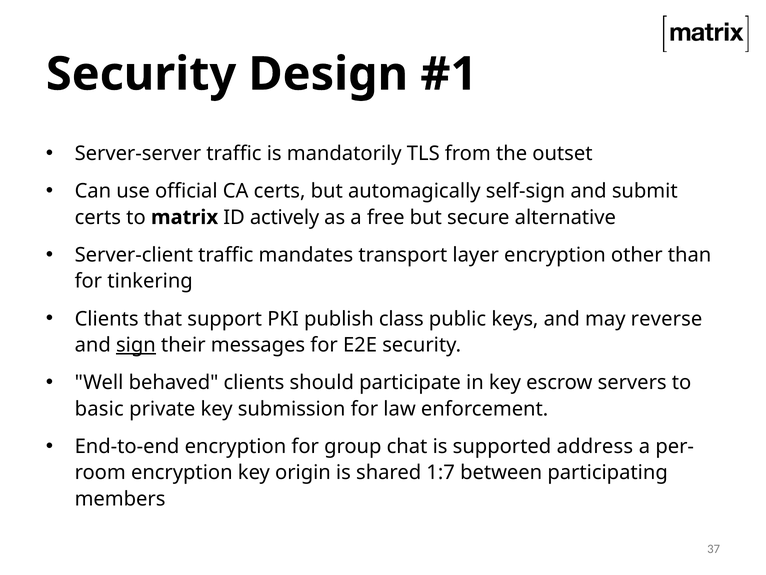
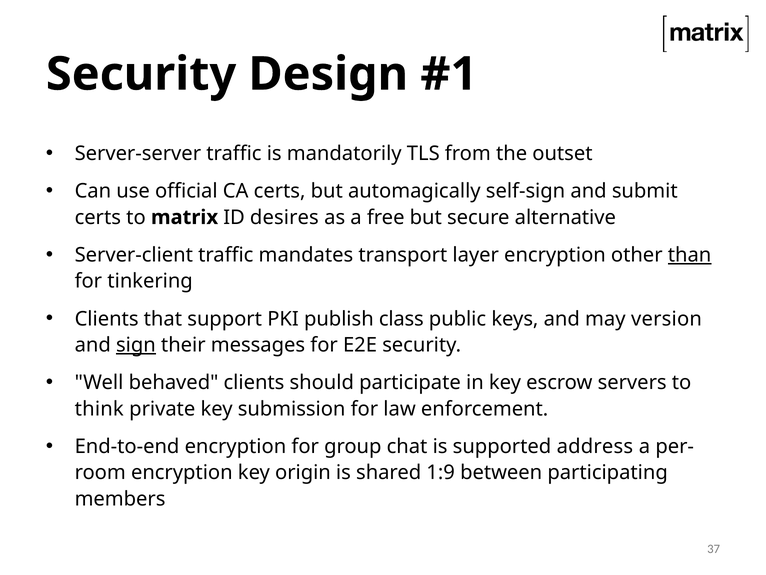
actively: actively -> desires
than underline: none -> present
reverse: reverse -> version
basic: basic -> think
1:7: 1:7 -> 1:9
